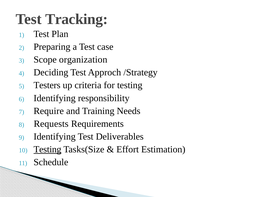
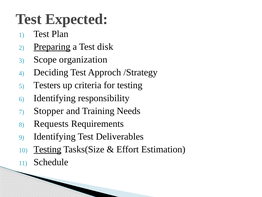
Tracking: Tracking -> Expected
Preparing underline: none -> present
case: case -> disk
Require: Require -> Stopper
